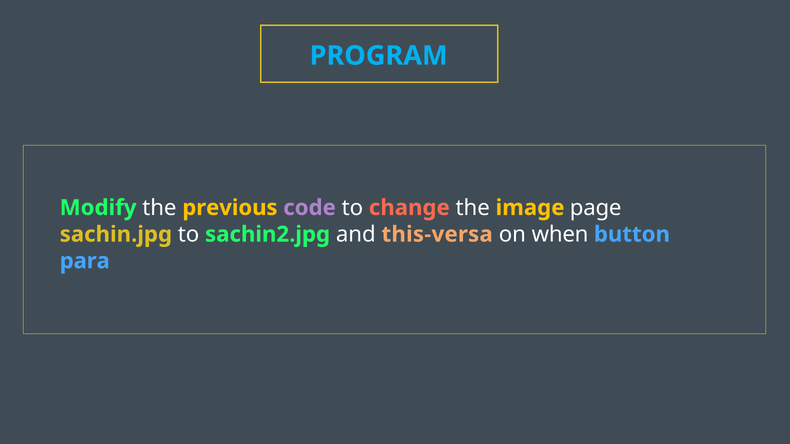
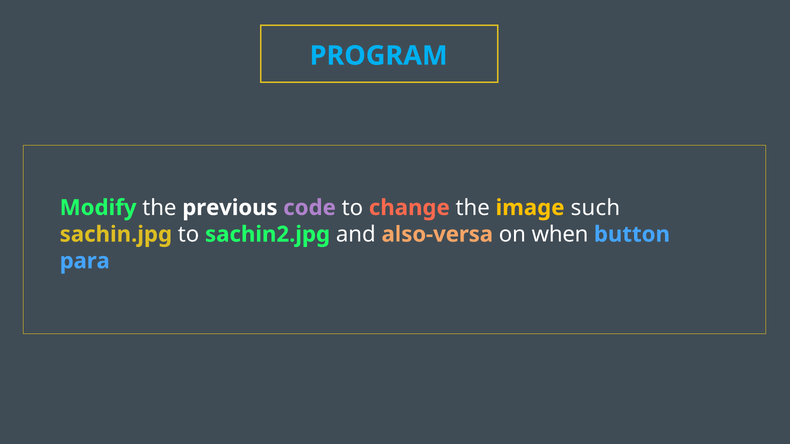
previous colour: yellow -> white
page: page -> such
this-versa: this-versa -> also-versa
